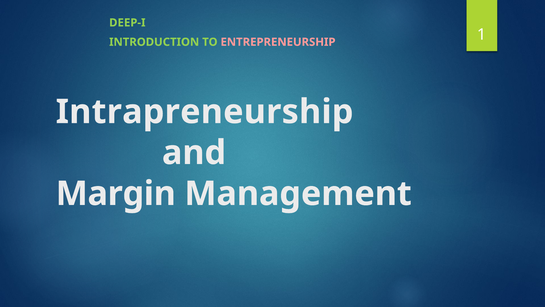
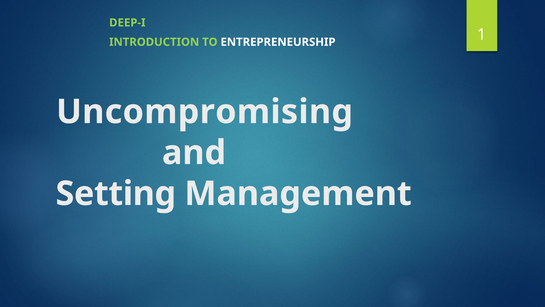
ENTREPRENEURSHIP colour: pink -> white
Intrapreneurship: Intrapreneurship -> Uncompromising
Margin: Margin -> Setting
